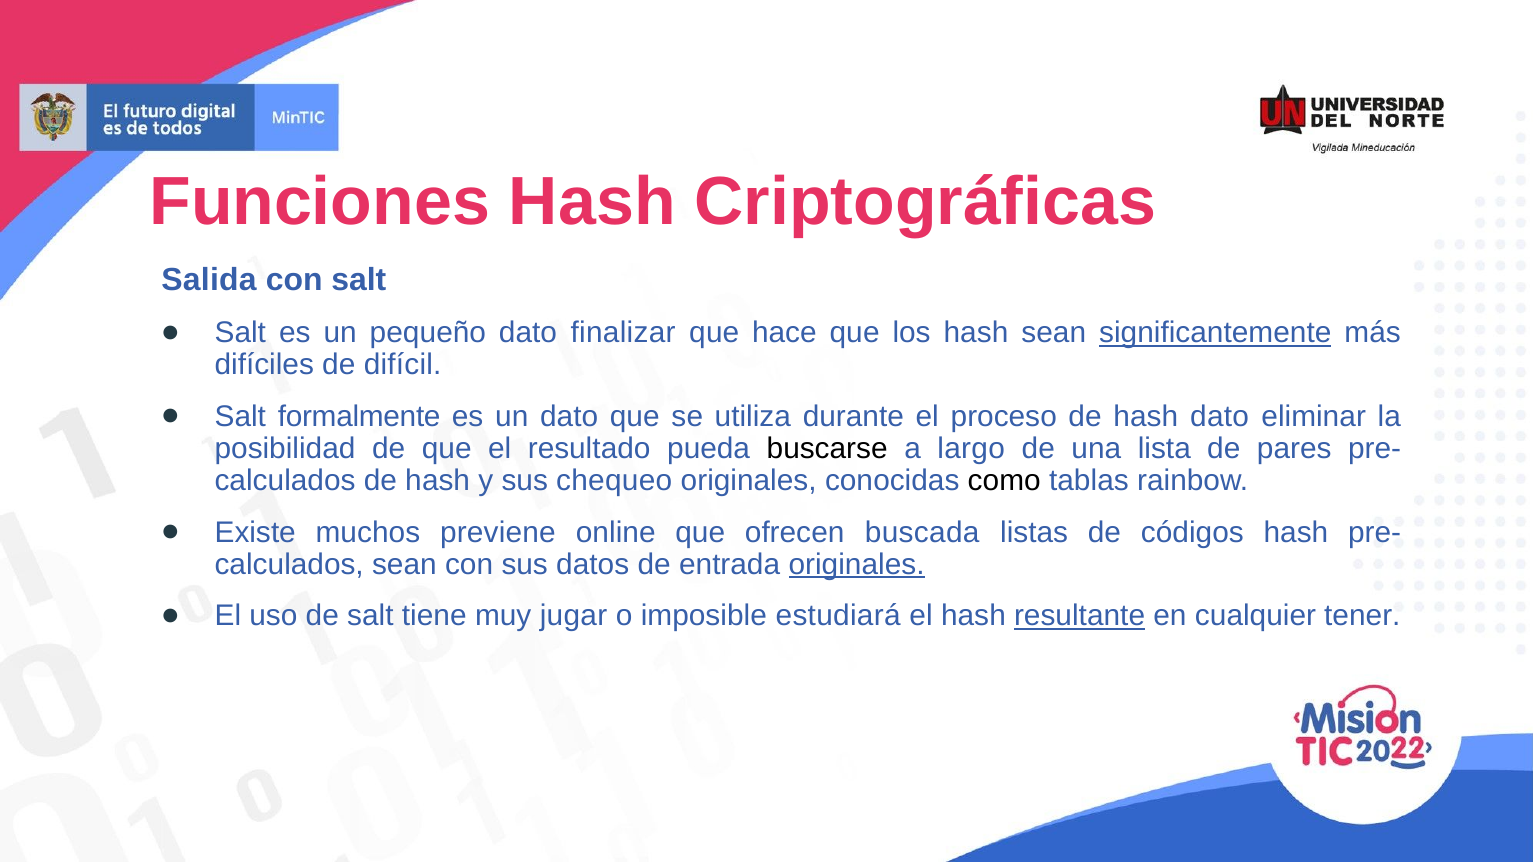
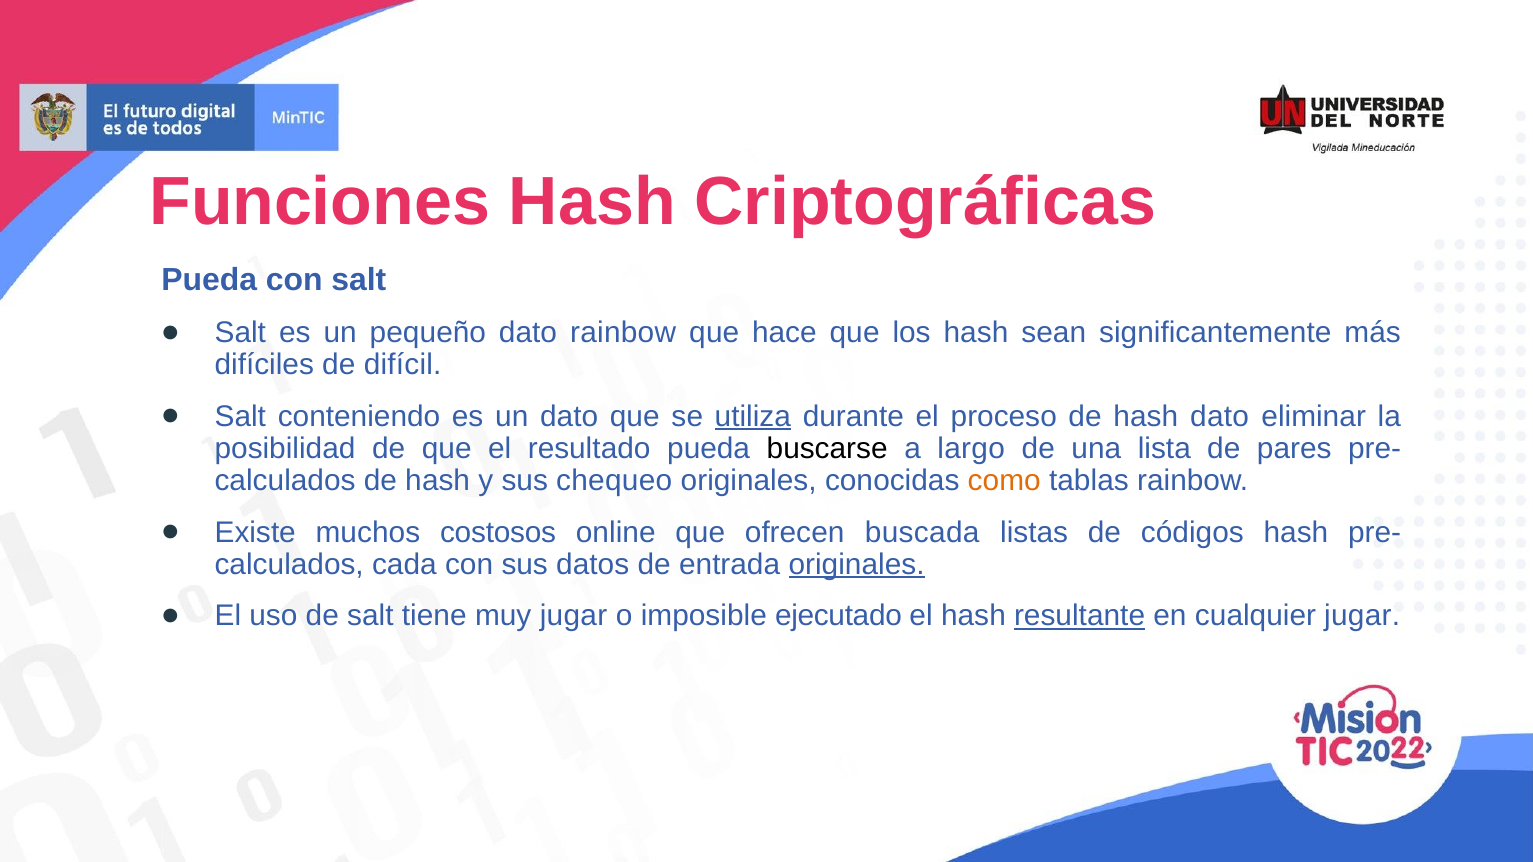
Salida at (209, 280): Salida -> Pueda
dato finalizar: finalizar -> rainbow
significantemente underline: present -> none
formalmente: formalmente -> conteniendo
utiliza underline: none -> present
como colour: black -> orange
previene: previene -> costosos
sean at (404, 565): sean -> cada
estudiará: estudiará -> ejecutado
cualquier tener: tener -> jugar
